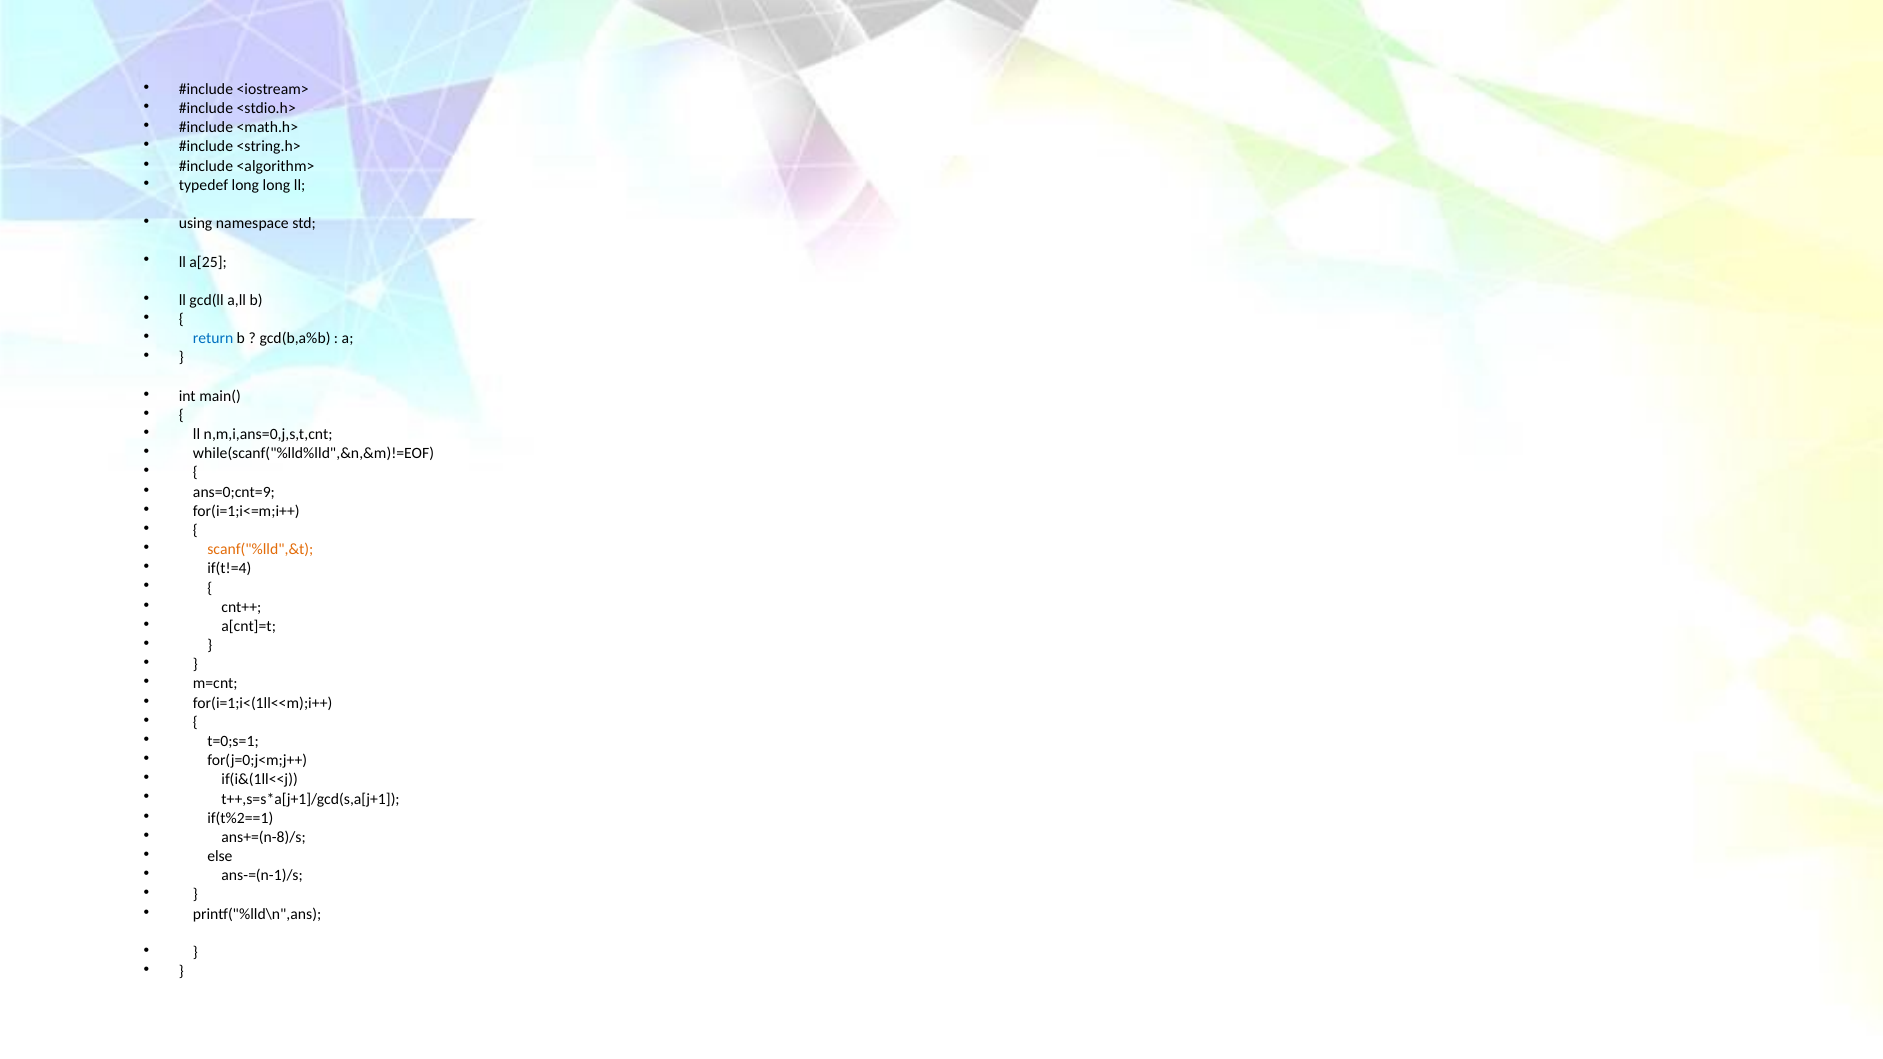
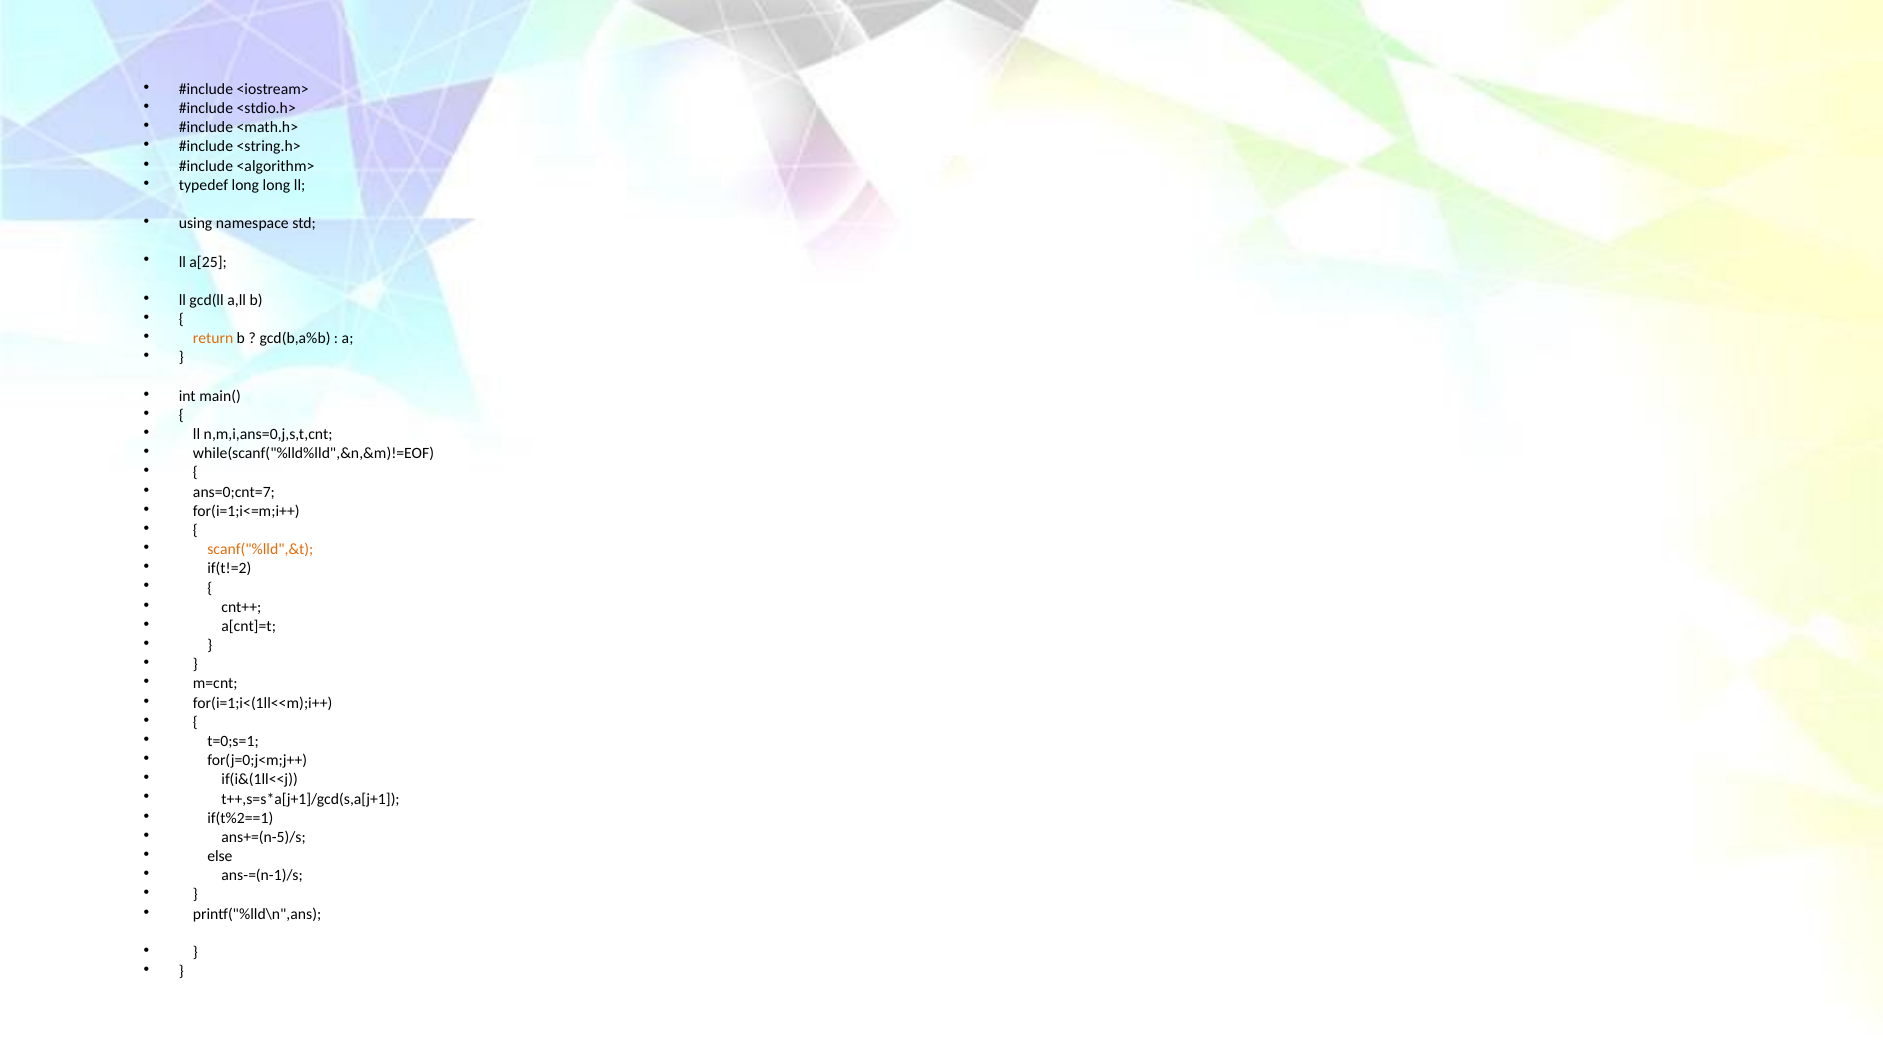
return colour: blue -> orange
ans=0;cnt=9: ans=0;cnt=9 -> ans=0;cnt=7
if(t!=4: if(t!=4 -> if(t!=2
ans+=(n-8)/s: ans+=(n-8)/s -> ans+=(n-5)/s
